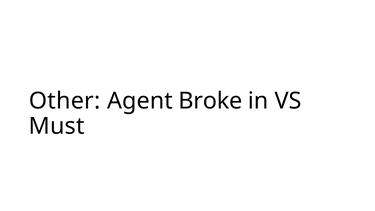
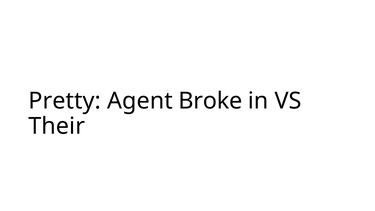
Other: Other -> Pretty
Must: Must -> Their
